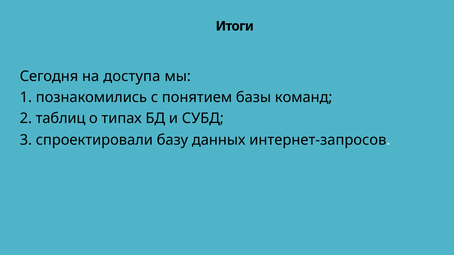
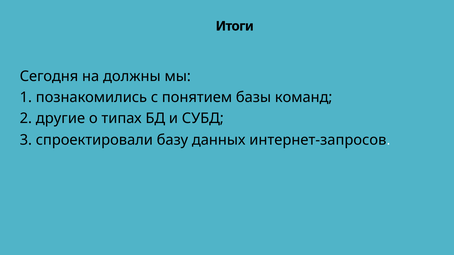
доступа: доступа -> должны
таблиц: таблиц -> другие
